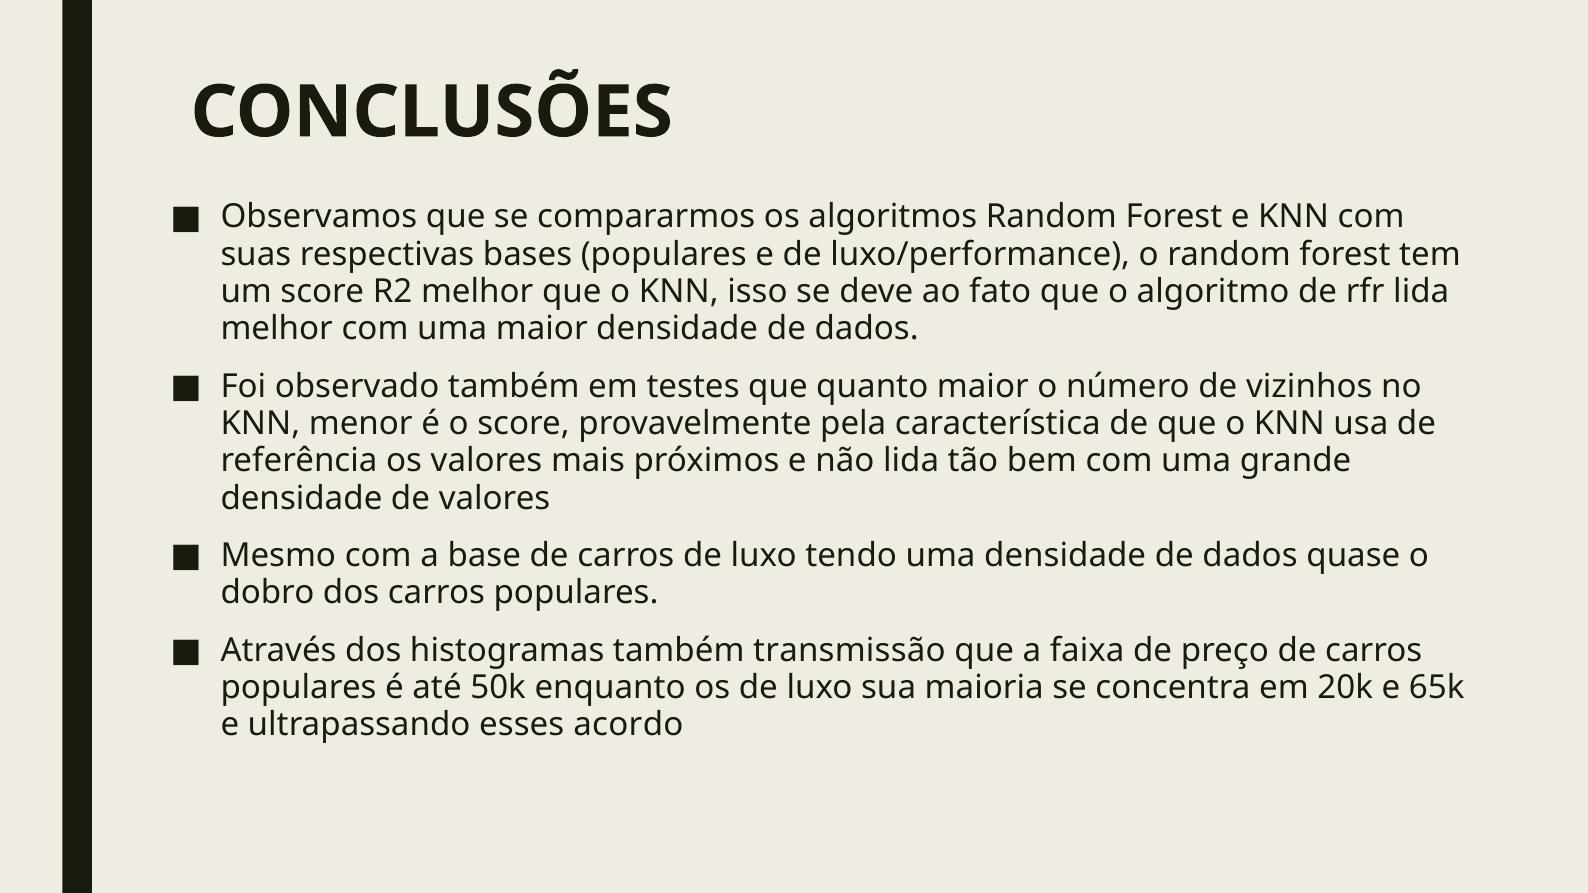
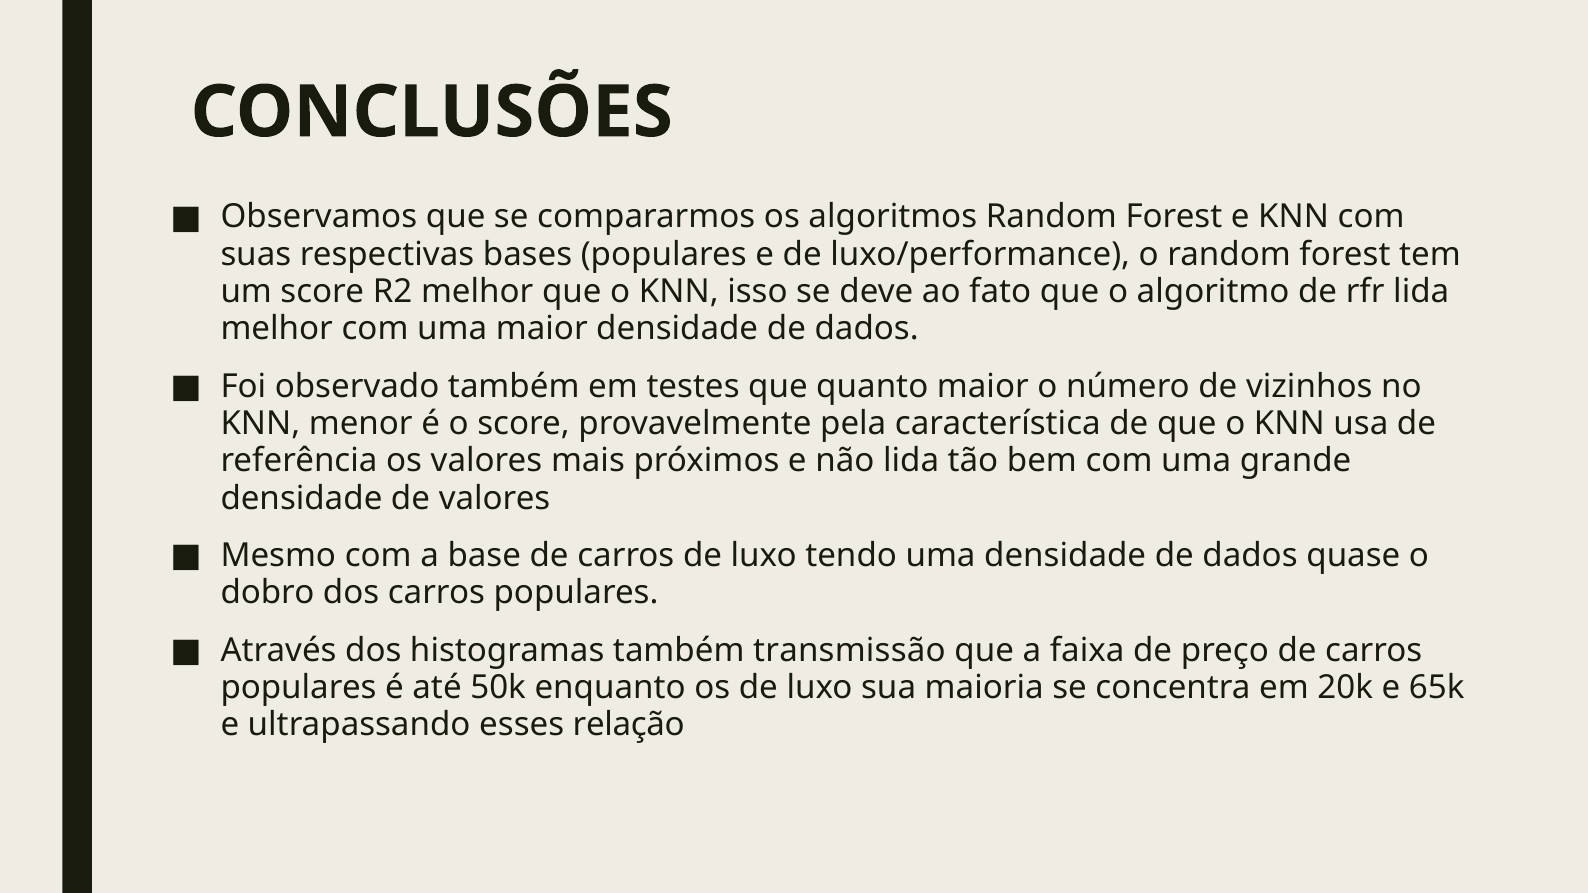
acordo: acordo -> relação
